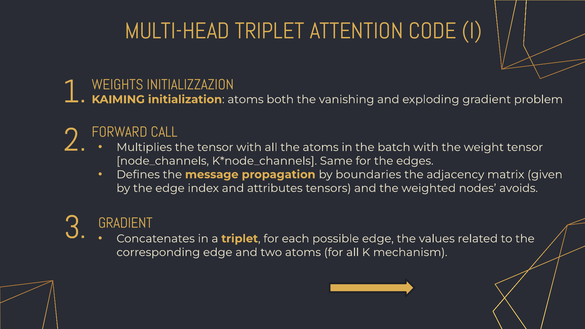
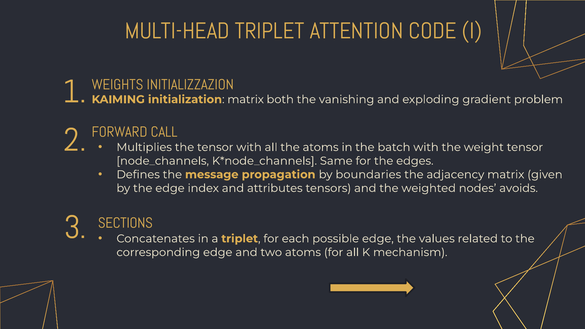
initialization atoms: atoms -> matrix
GRADIENT at (125, 223): GRADIENT -> SECTIONS
